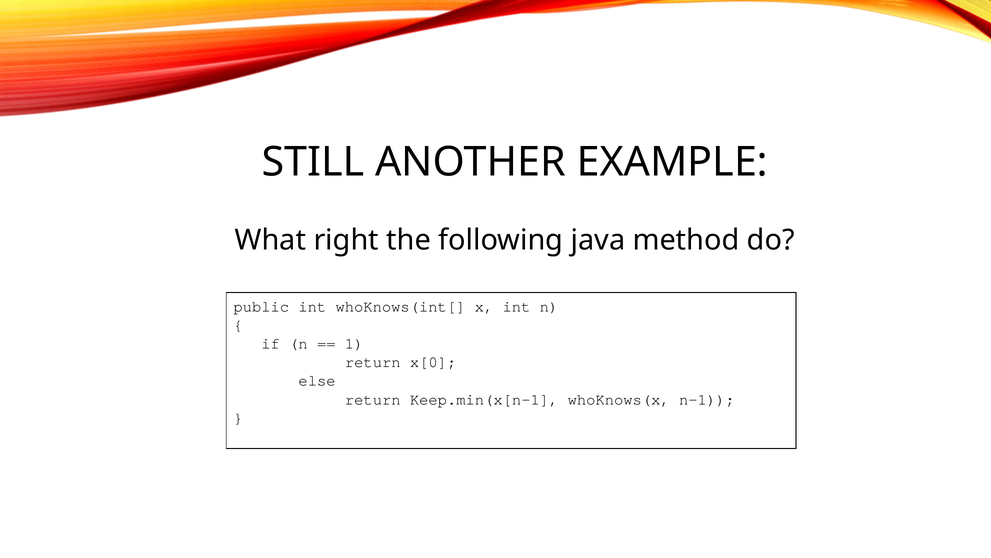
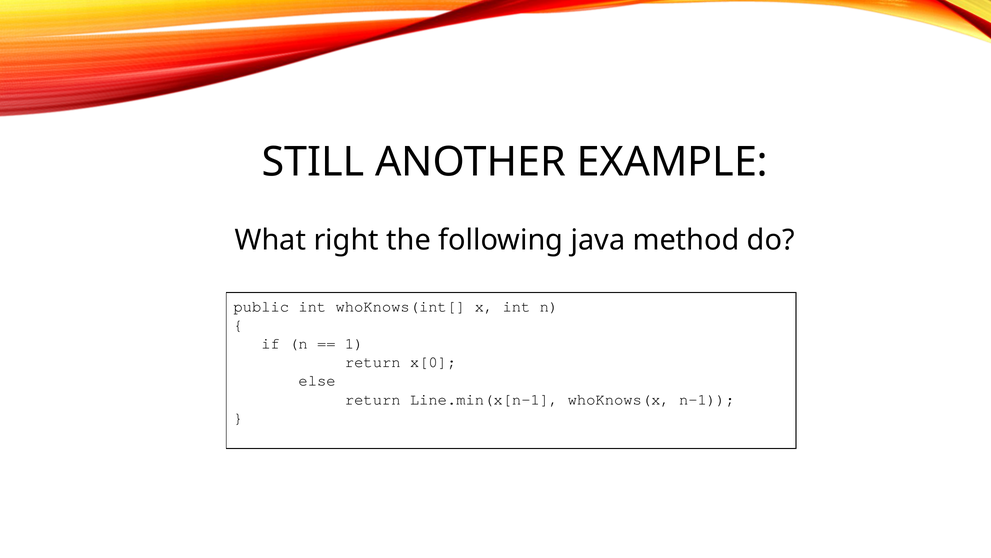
Keep.min(x[n-1: Keep.min(x[n-1 -> Line.min(x[n-1
